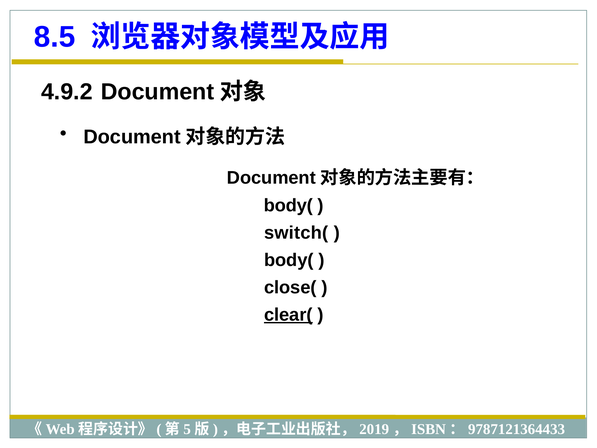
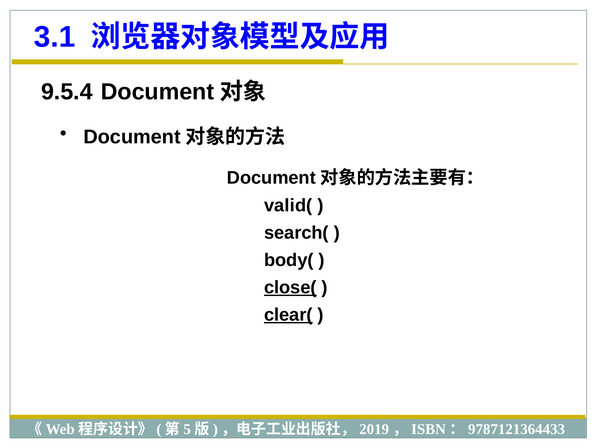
8.5: 8.5 -> 3.1
4.9.2: 4.9.2 -> 9.5.4
body( at (288, 205): body( -> valid(
switch(: switch( -> search(
close( underline: none -> present
